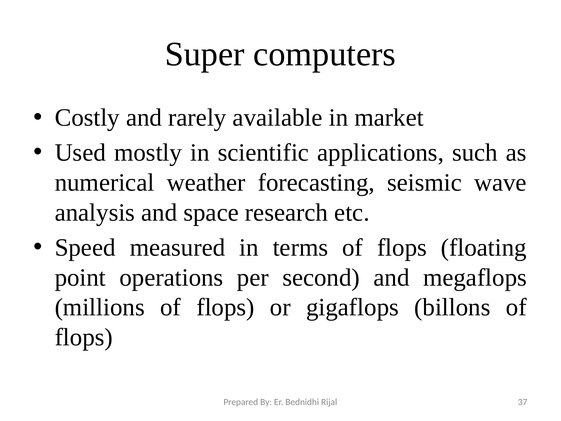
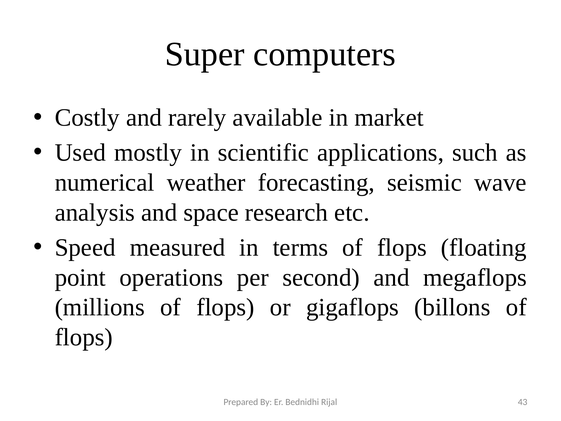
37: 37 -> 43
